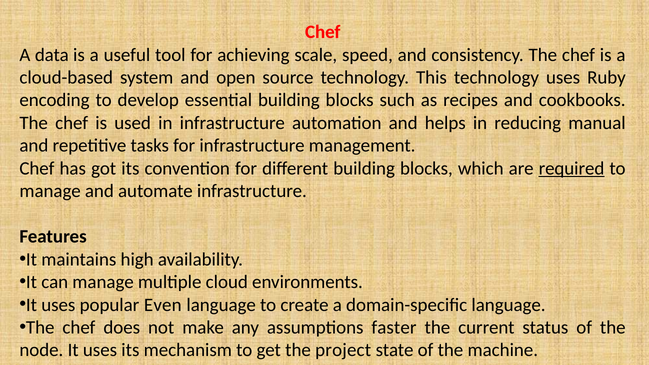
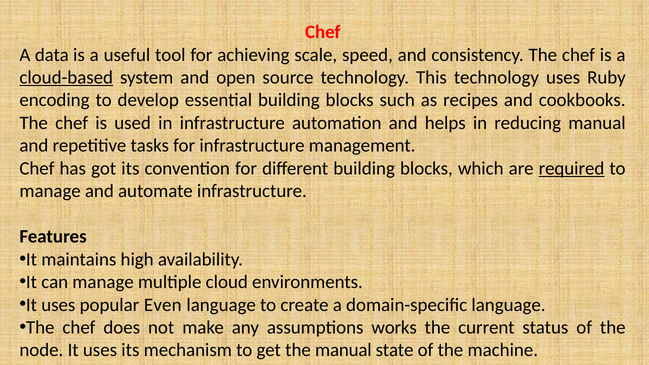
cloud-based underline: none -> present
faster: faster -> works
the project: project -> manual
